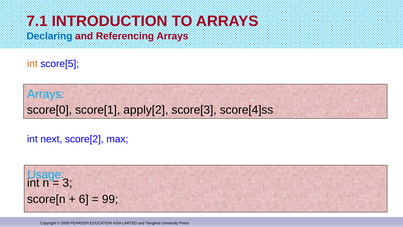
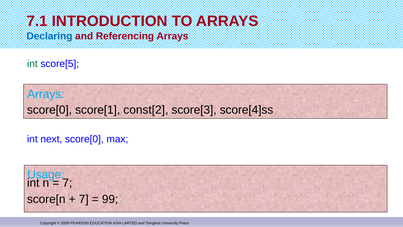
int at (32, 64) colour: orange -> green
apply[2: apply[2 -> const[2
next score[2: score[2 -> score[0
3 at (67, 183): 3 -> 7
6 at (84, 199): 6 -> 7
